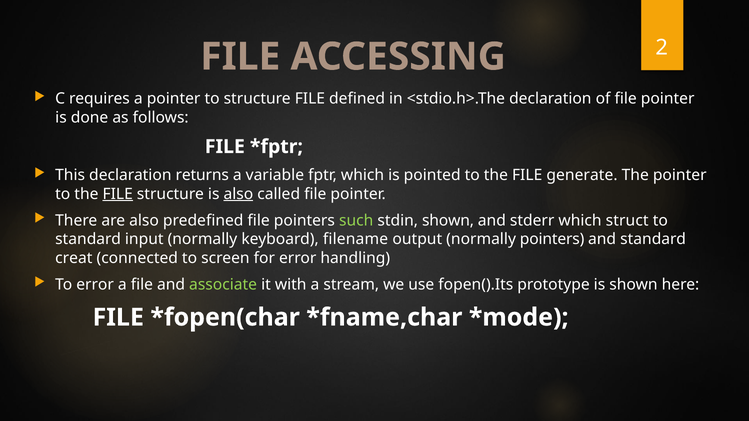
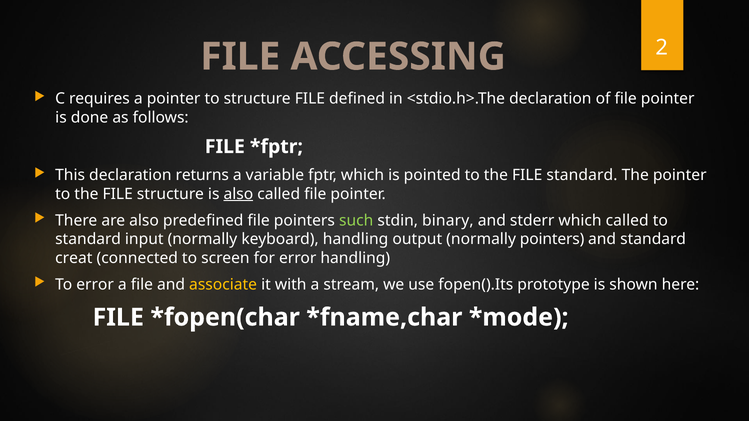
FILE generate: generate -> standard
FILE at (118, 194) underline: present -> none
stdin shown: shown -> binary
which struct: struct -> called
keyboard filename: filename -> handling
associate colour: light green -> yellow
